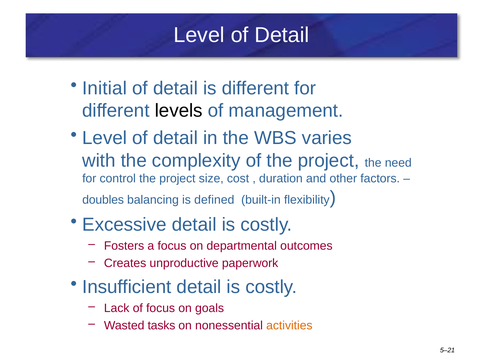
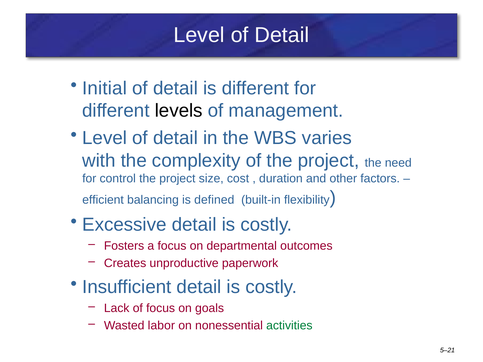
doubles: doubles -> efficient
tasks: tasks -> labor
activities colour: orange -> green
